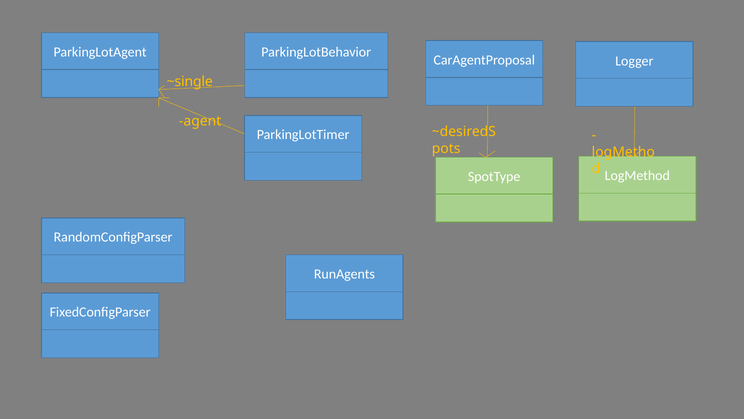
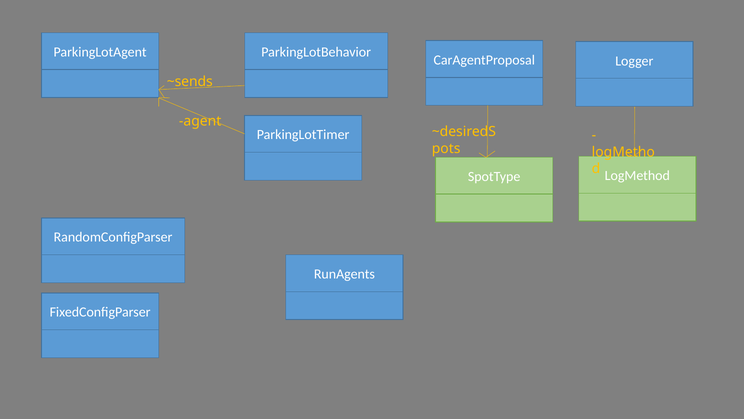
~single: ~single -> ~sends
